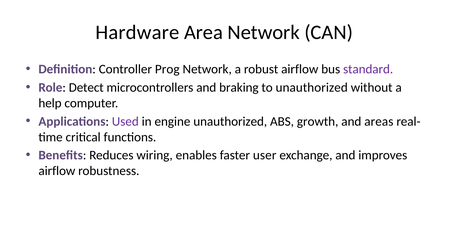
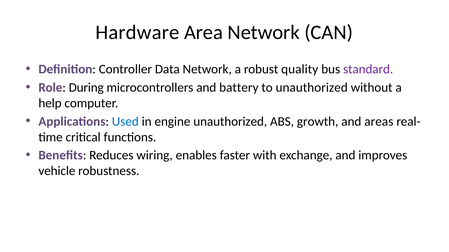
Prog: Prog -> Data
robust airflow: airflow -> quality
Detect: Detect -> During
braking: braking -> battery
Used colour: purple -> blue
user: user -> with
airflow at (57, 171): airflow -> vehicle
